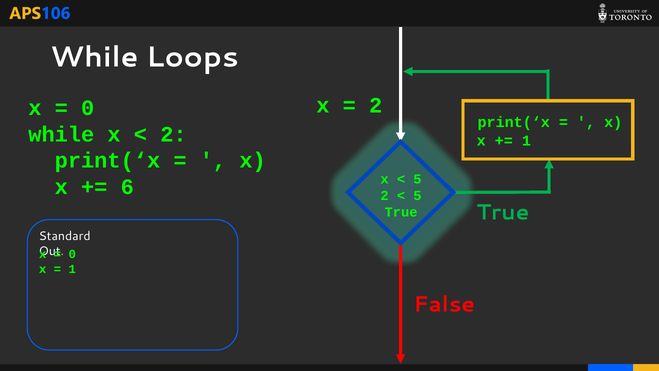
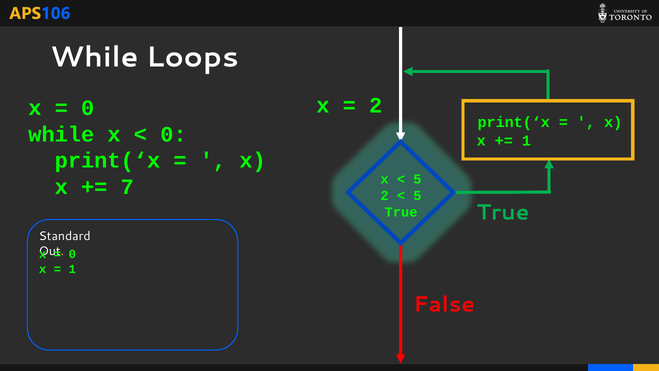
2 at (173, 134): 2 -> 0
6: 6 -> 7
